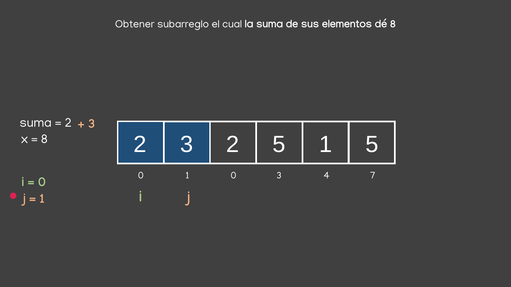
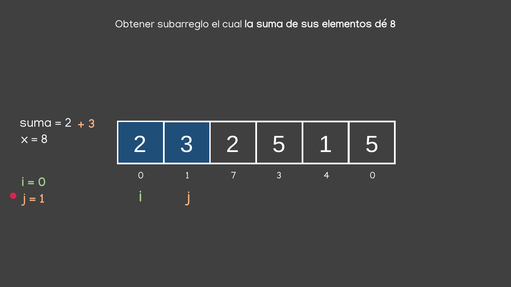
0 0: 0 -> 7
7 at (373, 176): 7 -> 0
